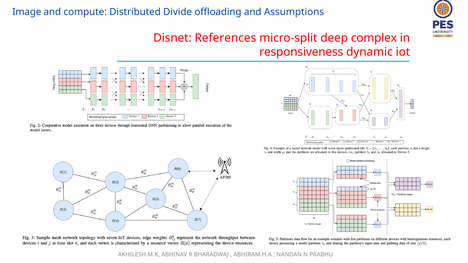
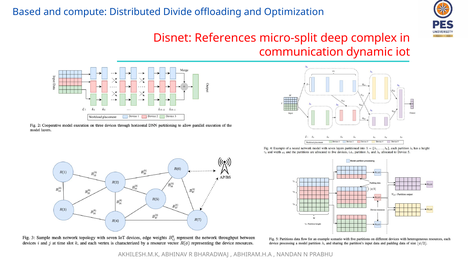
Image: Image -> Based
Assumptions: Assumptions -> Optimization
responsiveness: responsiveness -> communication
